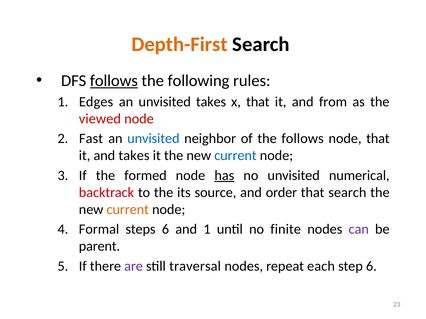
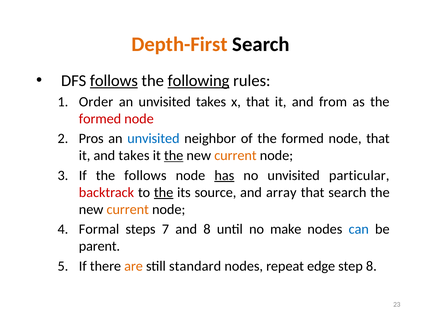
following underline: none -> present
Edges: Edges -> Order
viewed at (100, 119): viewed -> formed
Fast: Fast -> Pros
of the follows: follows -> formed
the at (174, 156) underline: none -> present
current at (235, 156) colour: blue -> orange
the formed: formed -> follows
numerical: numerical -> particular
the at (164, 193) underline: none -> present
order: order -> array
steps 6: 6 -> 7
and 1: 1 -> 8
finite: finite -> make
can colour: purple -> blue
are colour: purple -> orange
traversal: traversal -> standard
each: each -> edge
step 6: 6 -> 8
